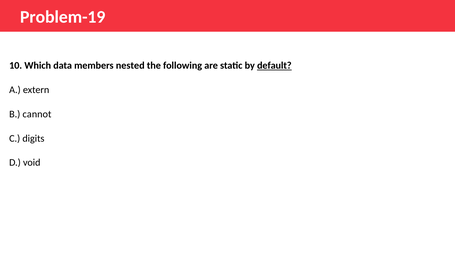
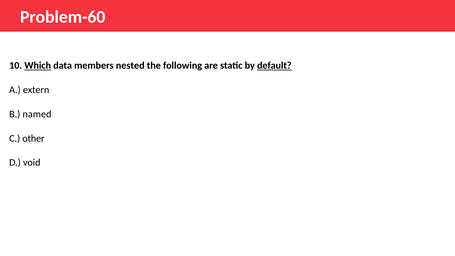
Problem-19: Problem-19 -> Problem-60
Which underline: none -> present
cannot: cannot -> named
digits: digits -> other
